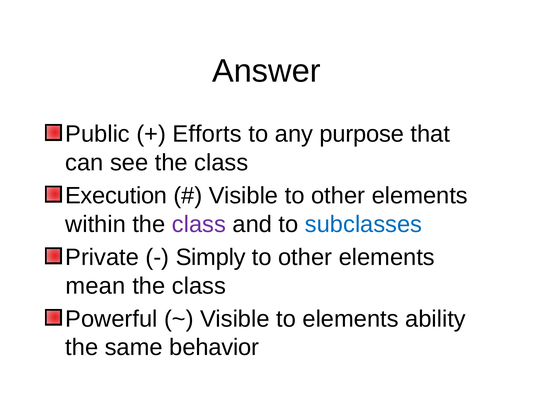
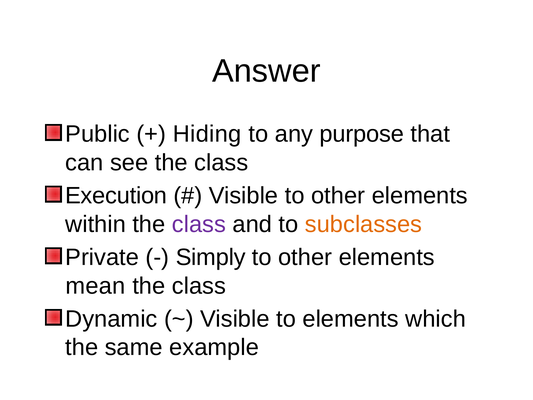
Efforts: Efforts -> Hiding
subclasses colour: blue -> orange
Powerful: Powerful -> Dynamic
ability: ability -> which
behavior: behavior -> example
